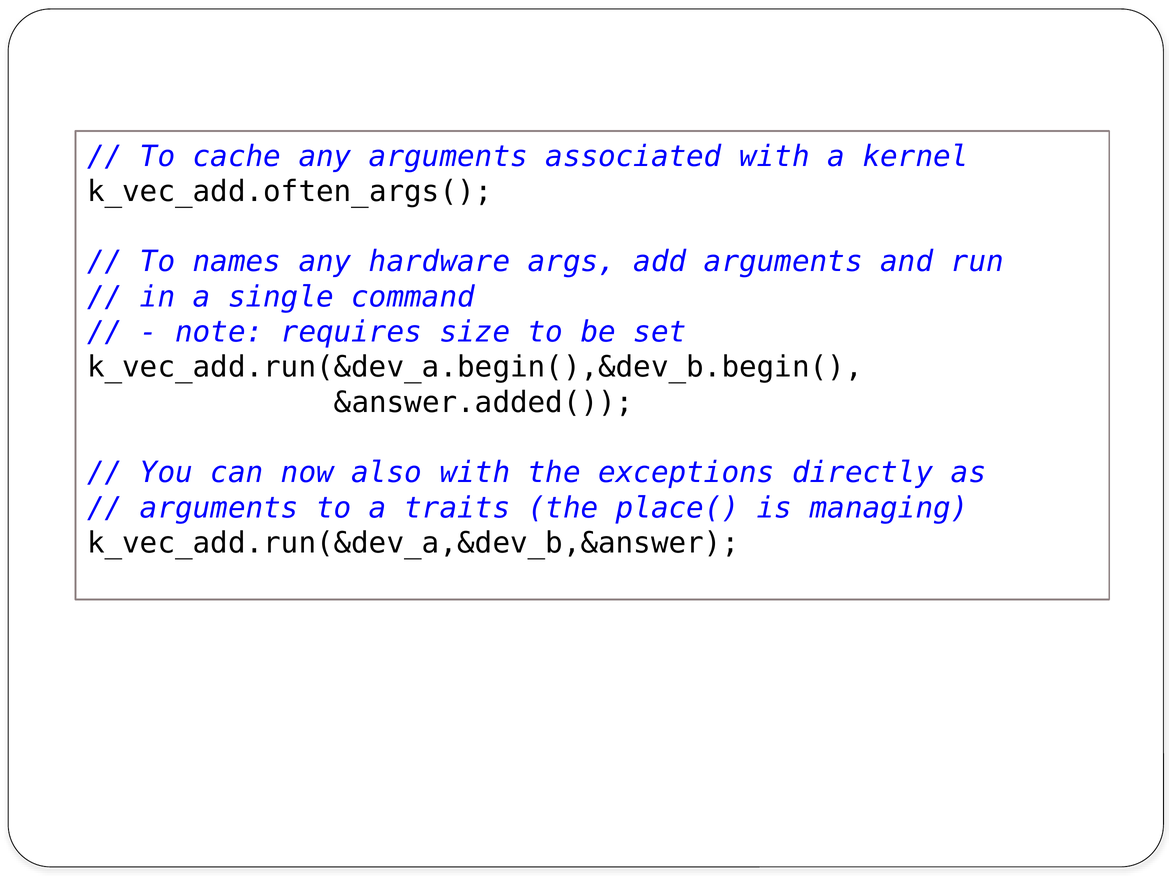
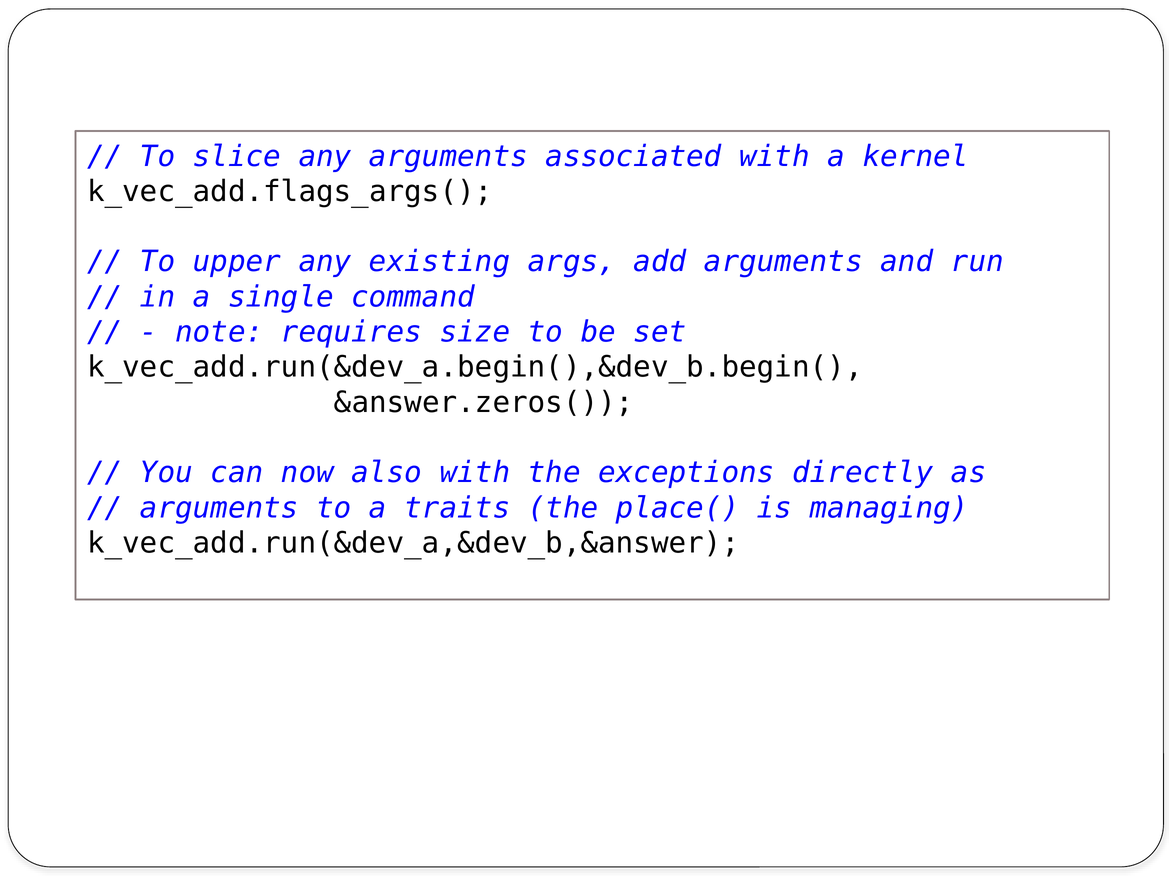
cache: cache -> slice
k_vec_add.often_args(: k_vec_add.often_args( -> k_vec_add.flags_args(
names: names -> upper
hardware: hardware -> existing
&answer.added(: &answer.added( -> &answer.zeros(
